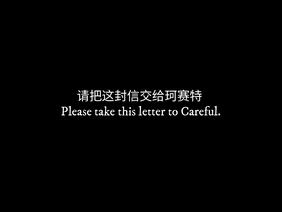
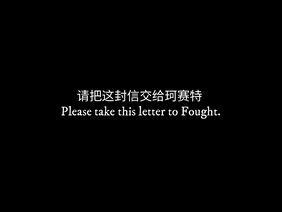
Careful: Careful -> Fought
